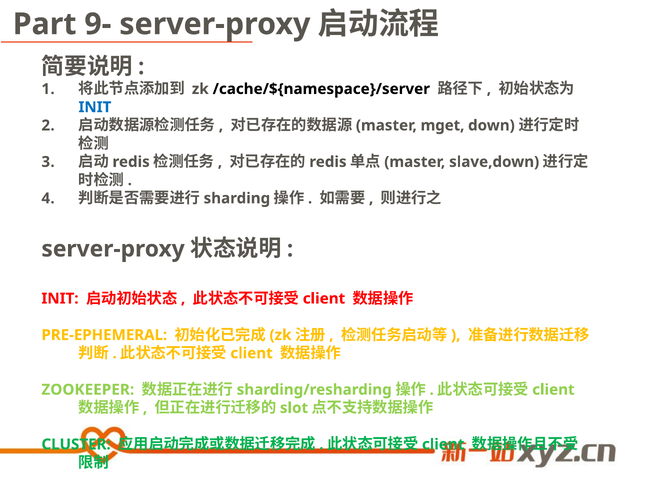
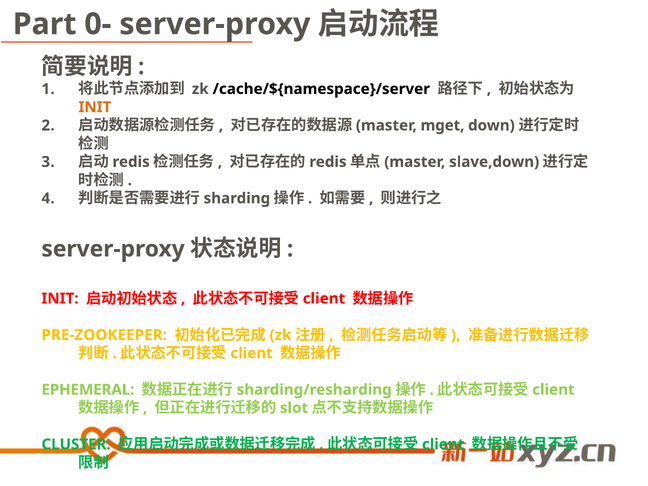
9-: 9- -> 0-
INIT at (95, 107) colour: blue -> orange
PRE-EPHEMERAL: PRE-EPHEMERAL -> PRE-ZOOKEEPER
ZOOKEEPER: ZOOKEEPER -> EPHEMERAL
